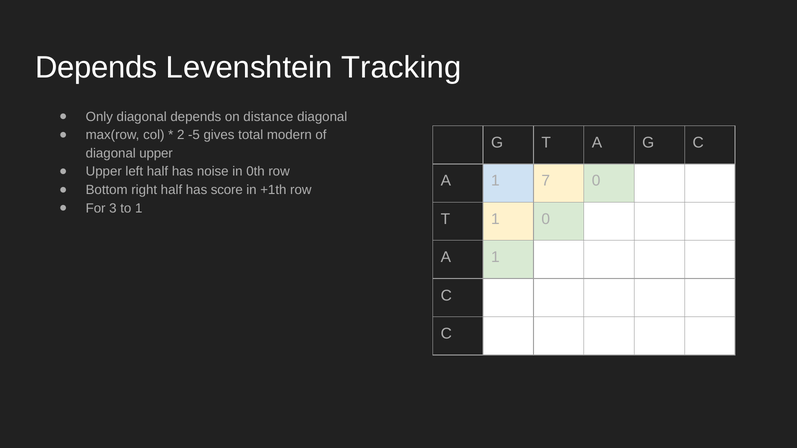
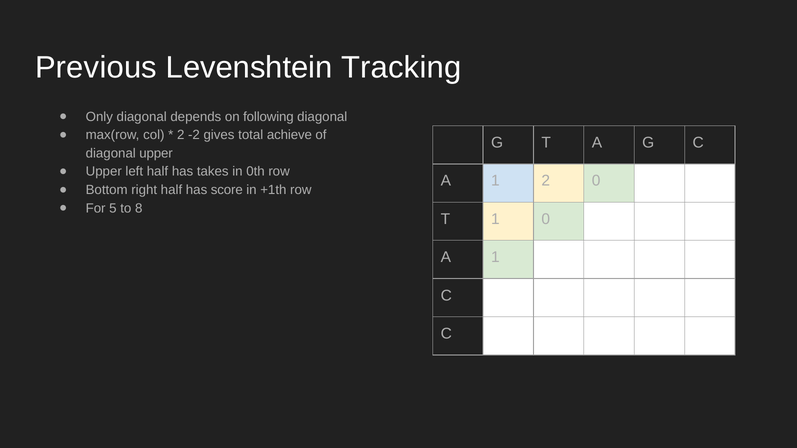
Depends at (96, 68): Depends -> Previous
distance: distance -> following
-5: -5 -> -2
modern: modern -> achieve
noise: noise -> takes
1 7: 7 -> 2
3: 3 -> 5
to 1: 1 -> 8
